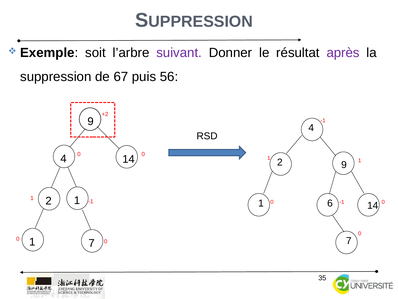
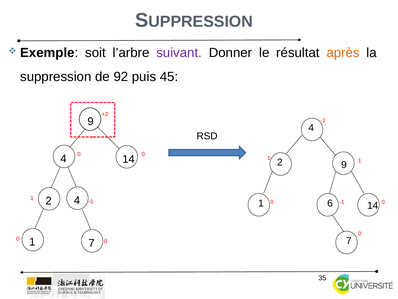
après colour: purple -> orange
67: 67 -> 92
56: 56 -> 45
2 1: 1 -> 4
